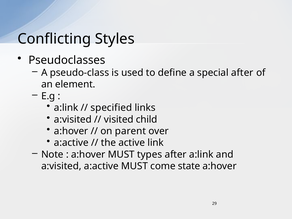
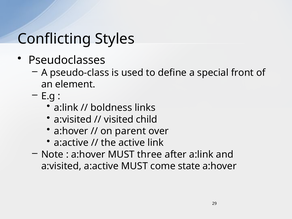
special after: after -> front
specified: specified -> boldness
types: types -> three
